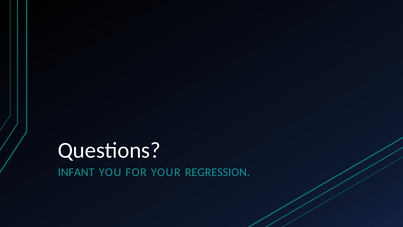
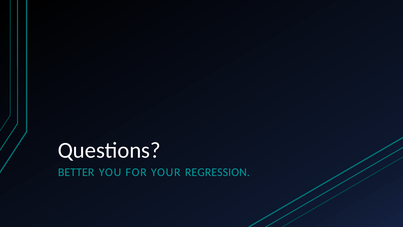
INFANT: INFANT -> BETTER
